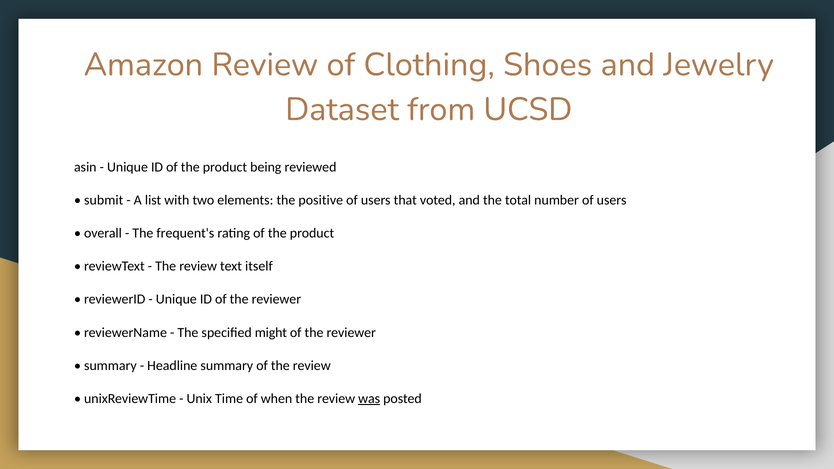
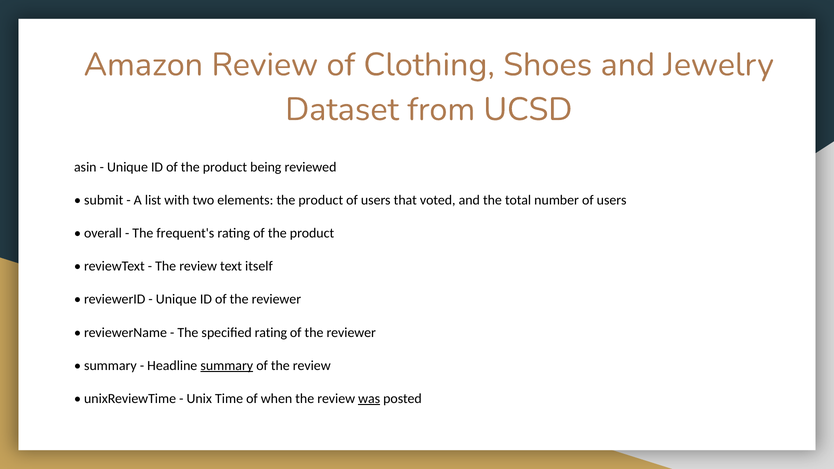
elements the positive: positive -> product
specified might: might -> rating
summary at (227, 366) underline: none -> present
